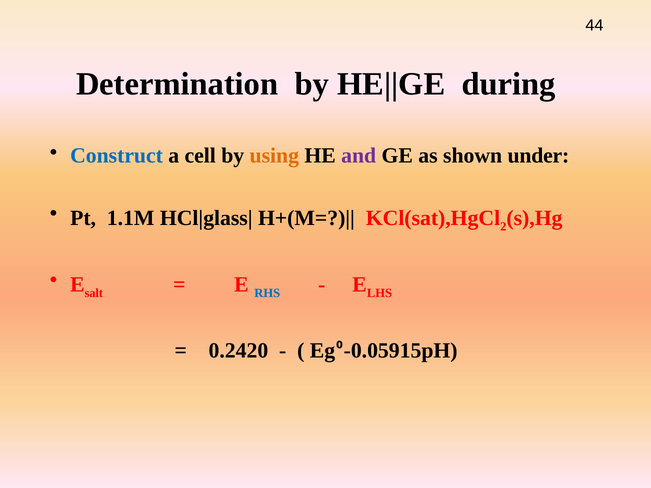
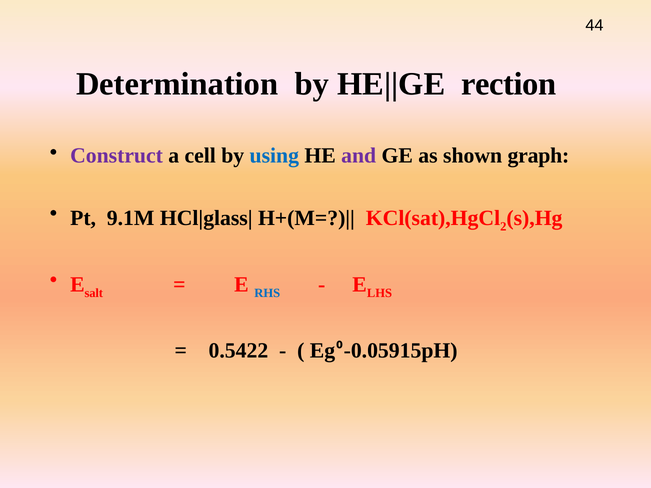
during: during -> rection
Construct colour: blue -> purple
using colour: orange -> blue
under: under -> graph
1.1M: 1.1M -> 9.1M
0.2420: 0.2420 -> 0.5422
